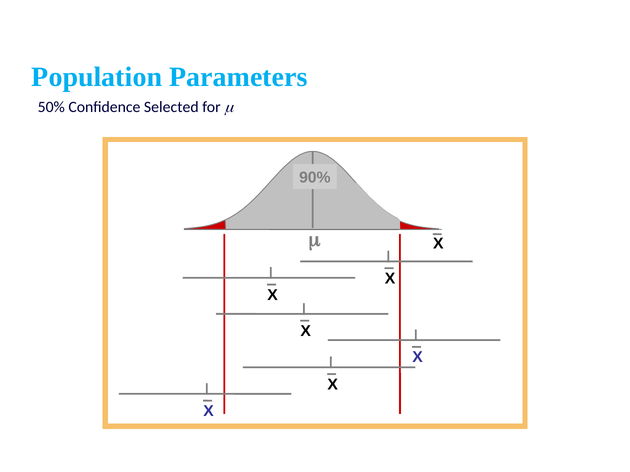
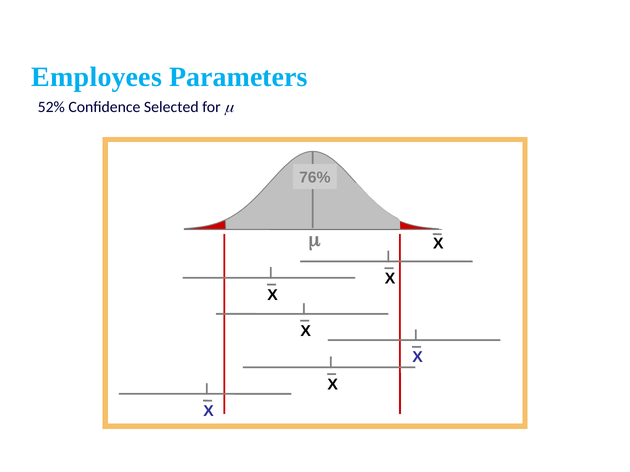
Population: Population -> Employees
50%: 50% -> 52%
90%: 90% -> 76%
